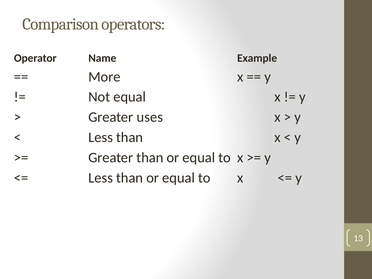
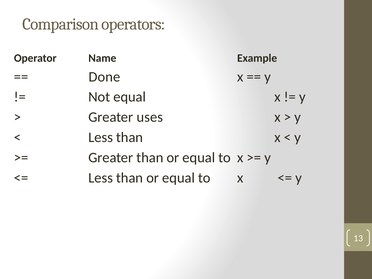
More: More -> Done
